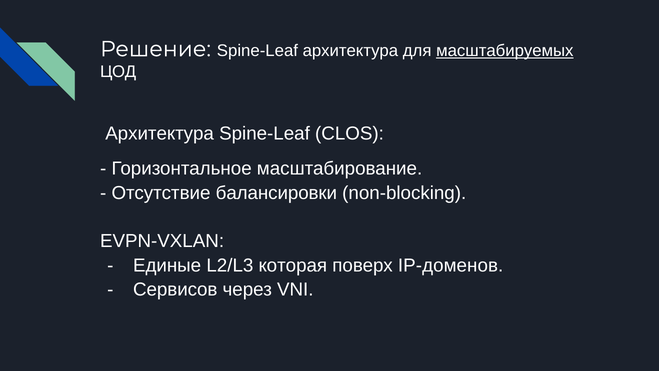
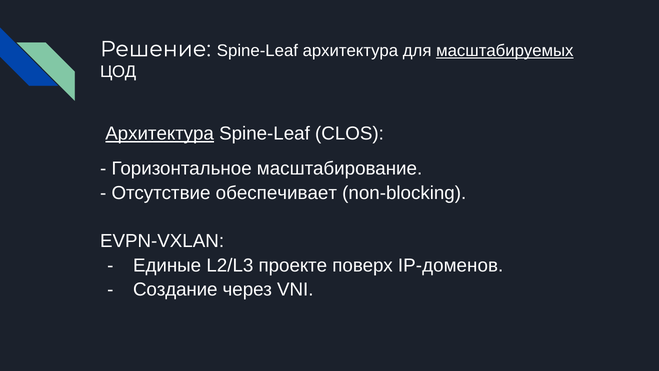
Архитектура at (160, 134) underline: none -> present
балансировки: балансировки -> обеспечивает
которая: которая -> проекте
Сервисов: Сервисов -> Создание
